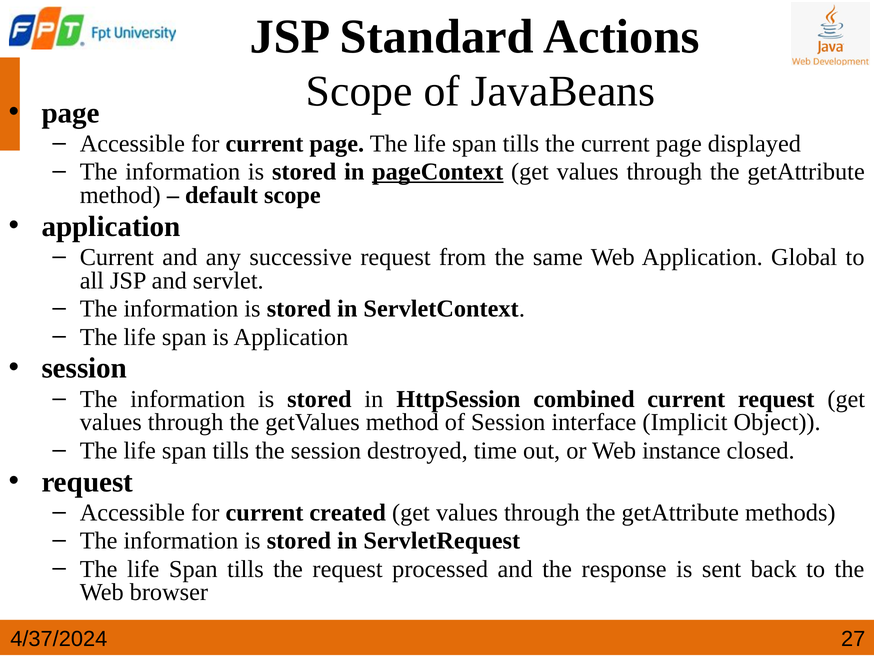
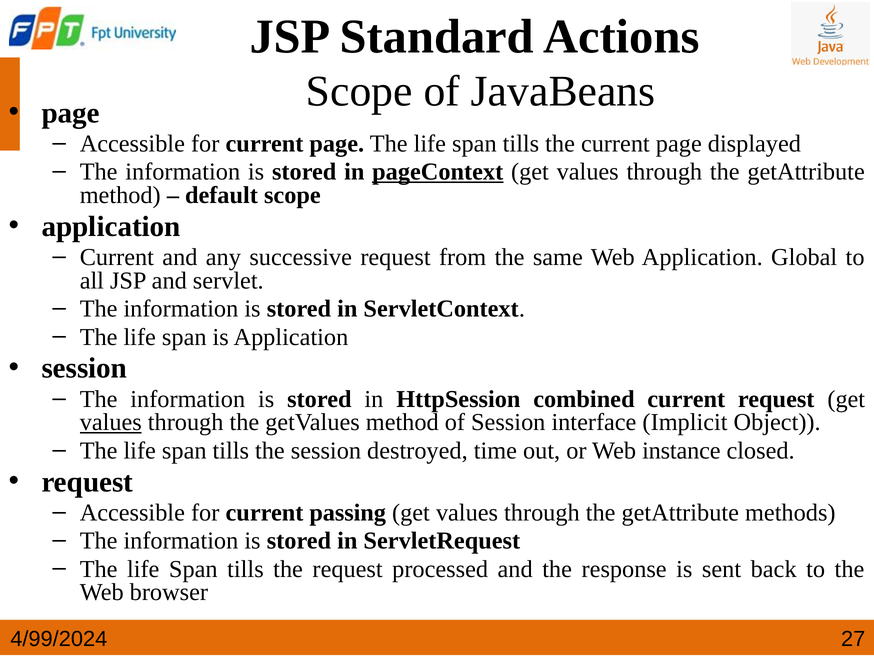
values at (111, 422) underline: none -> present
created: created -> passing
4/37/2024: 4/37/2024 -> 4/99/2024
